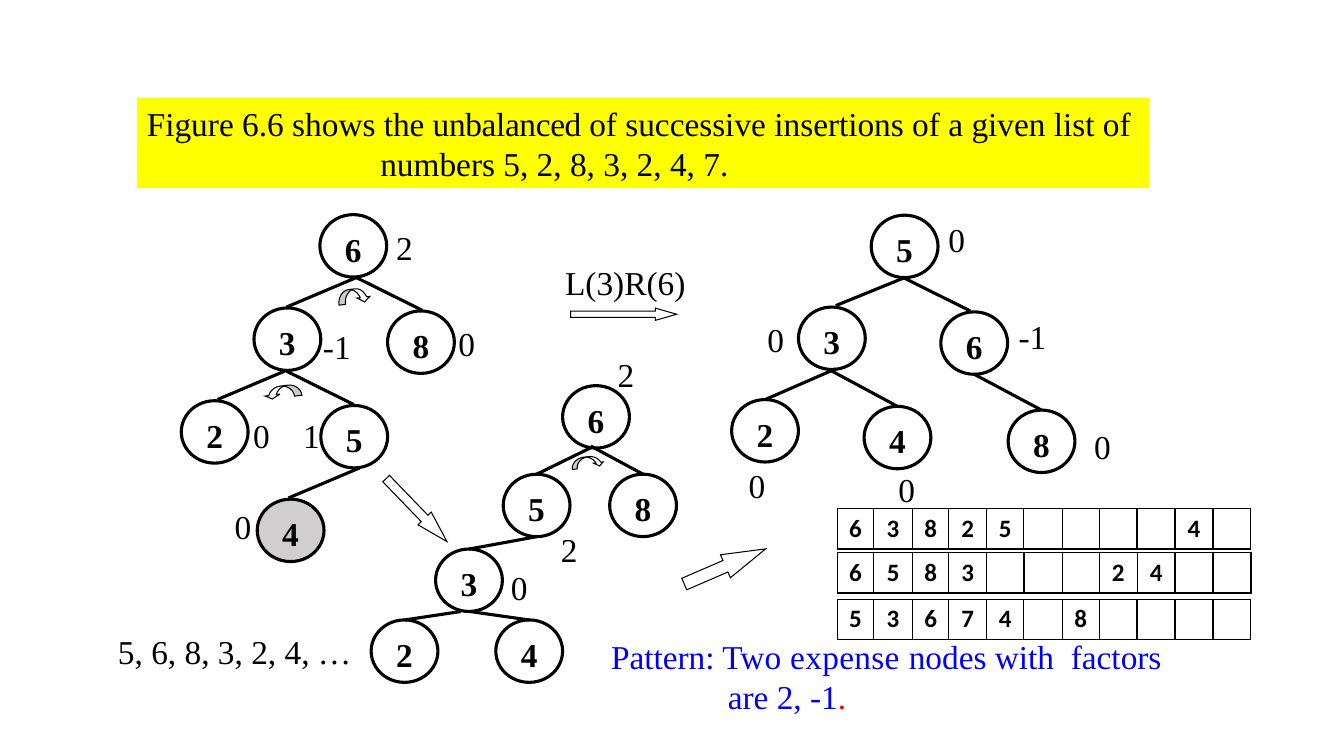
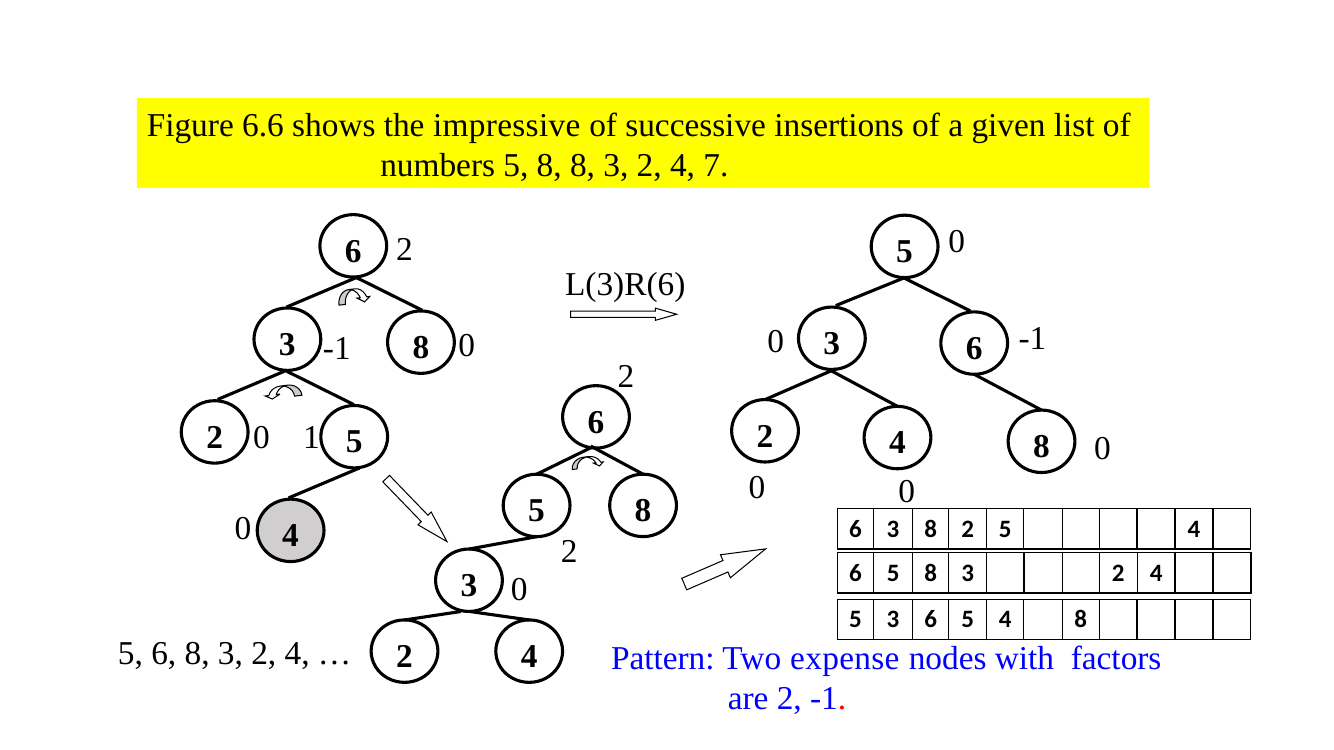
unbalanced: unbalanced -> impressive
numbers 5 2: 2 -> 8
3 6 7: 7 -> 5
